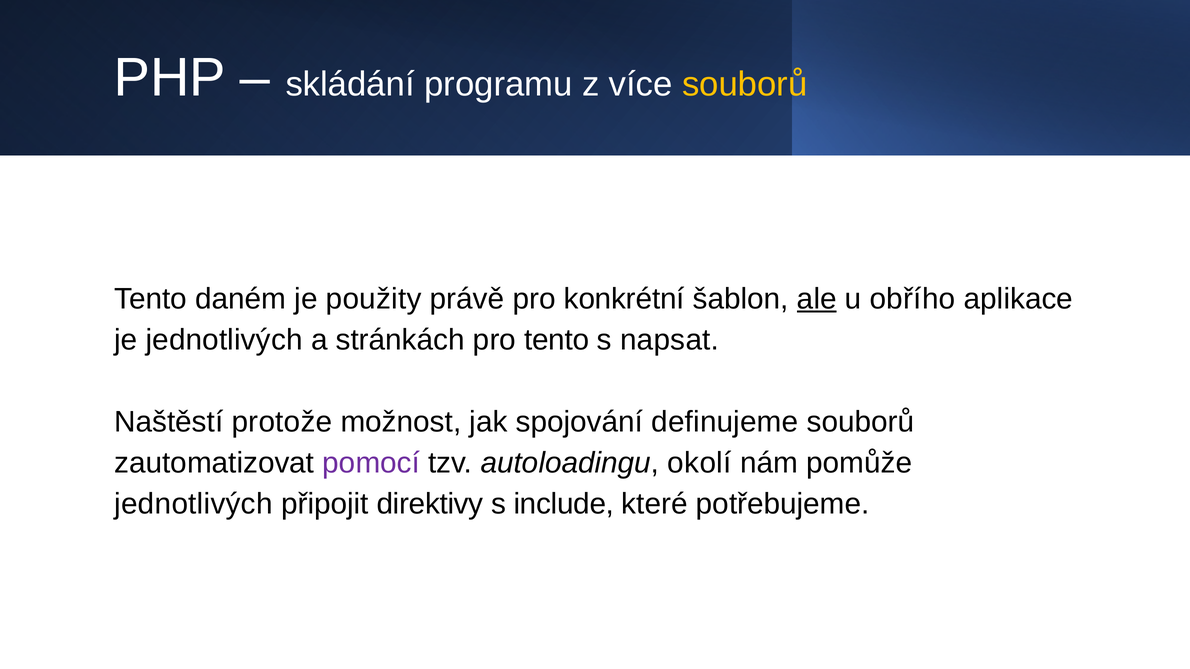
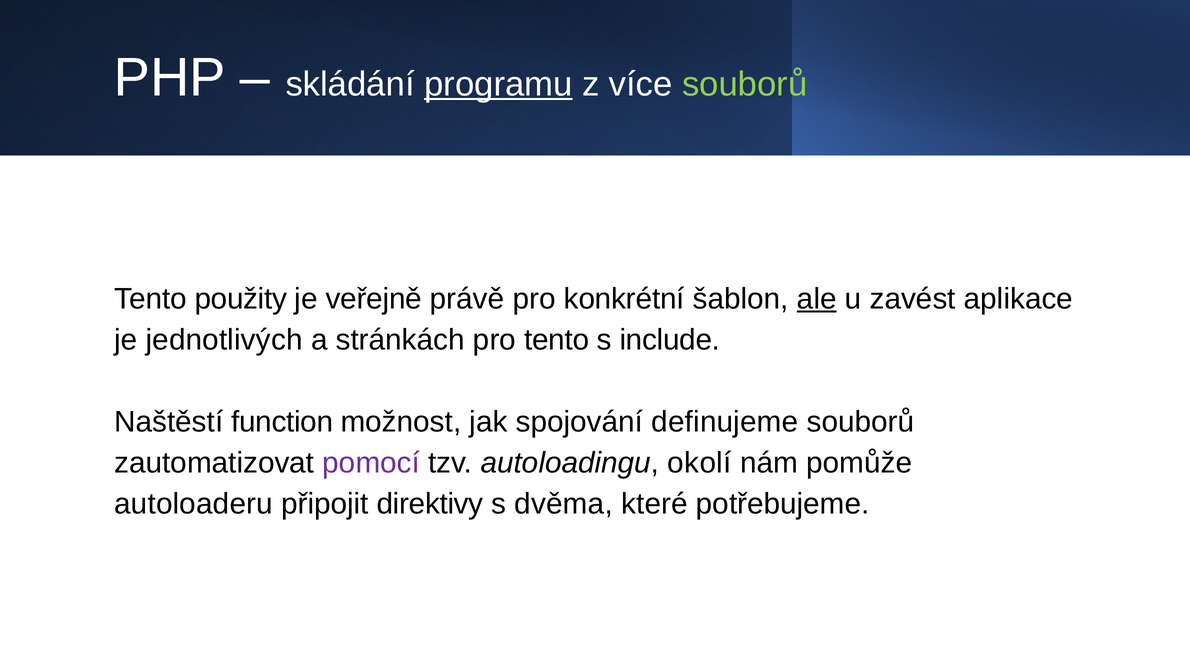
programu underline: none -> present
souborů at (745, 84) colour: yellow -> light green
daném: daném -> použity
použity: použity -> veřejně
obřího: obřího -> zavést
napsat: napsat -> include
protože: protože -> function
jednotlivých at (193, 504): jednotlivých -> autoloaderu
include: include -> dvěma
